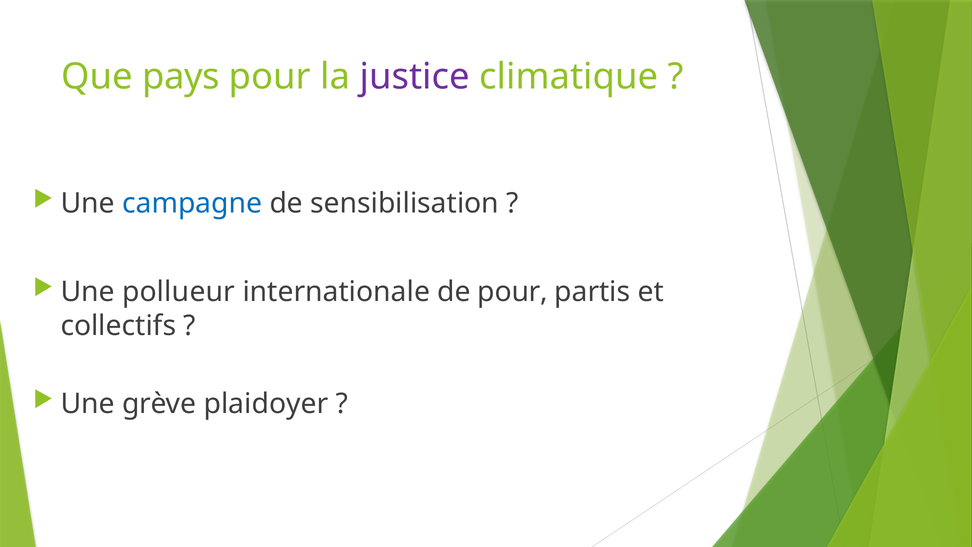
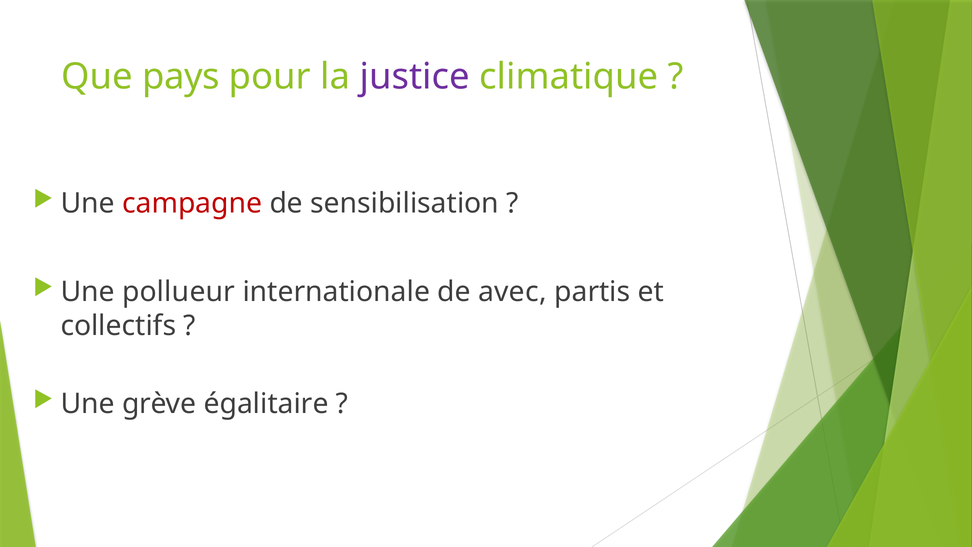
campagne colour: blue -> red
de pour: pour -> avec
plaidoyer: plaidoyer -> égalitaire
